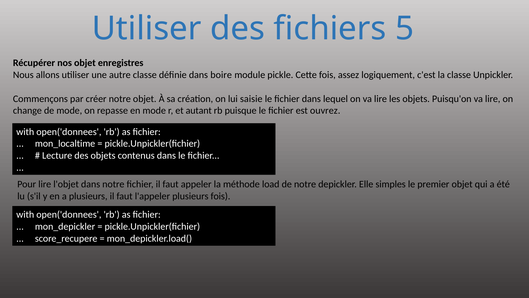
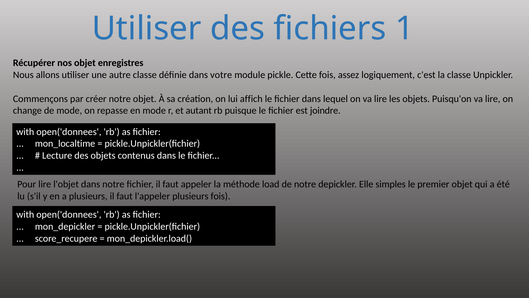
5: 5 -> 1
boire: boire -> votre
saisie: saisie -> affich
ouvrez: ouvrez -> joindre
